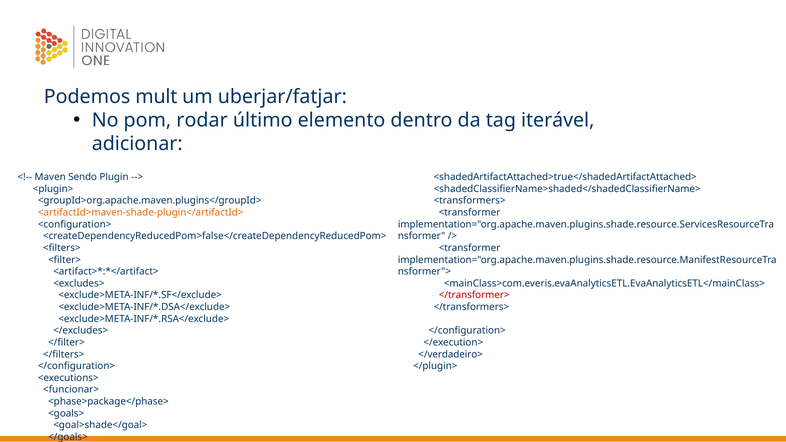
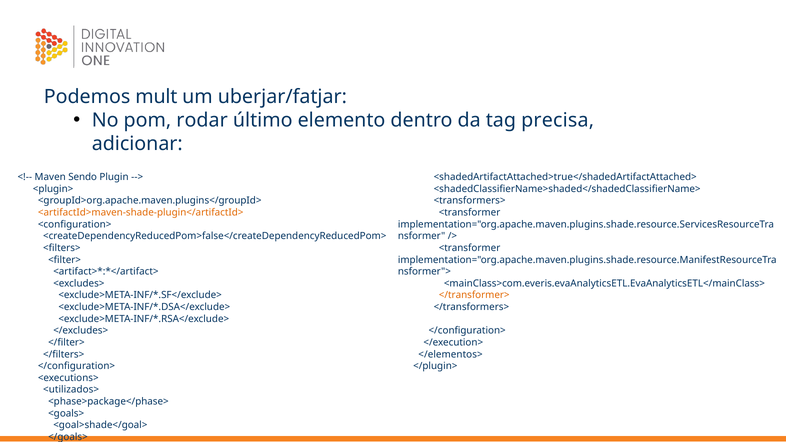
iterável: iterável -> precisa
</transformer> colour: red -> orange
</verdadeiro>: </verdadeiro> -> </elementos>
<funcionar>: <funcionar> -> <utilizados>
